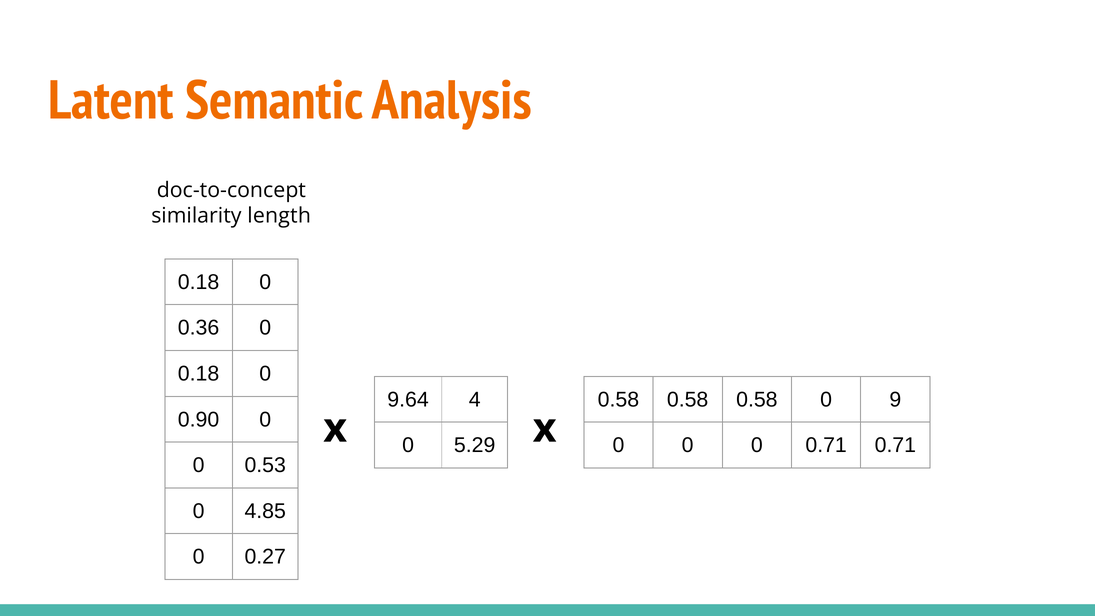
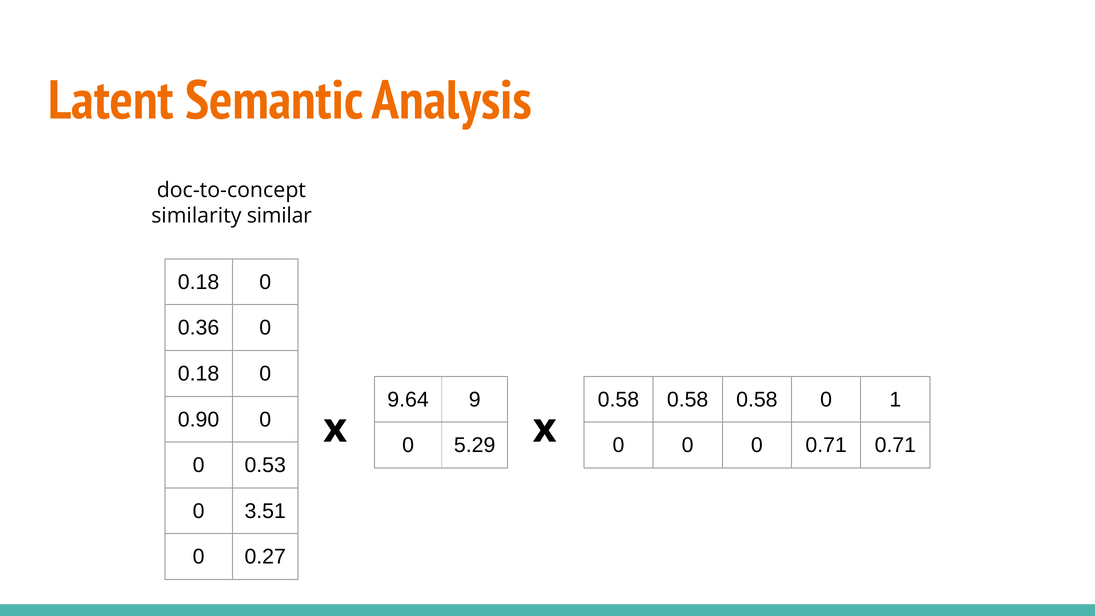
length: length -> similar
4: 4 -> 9
9: 9 -> 1
4.85: 4.85 -> 3.51
